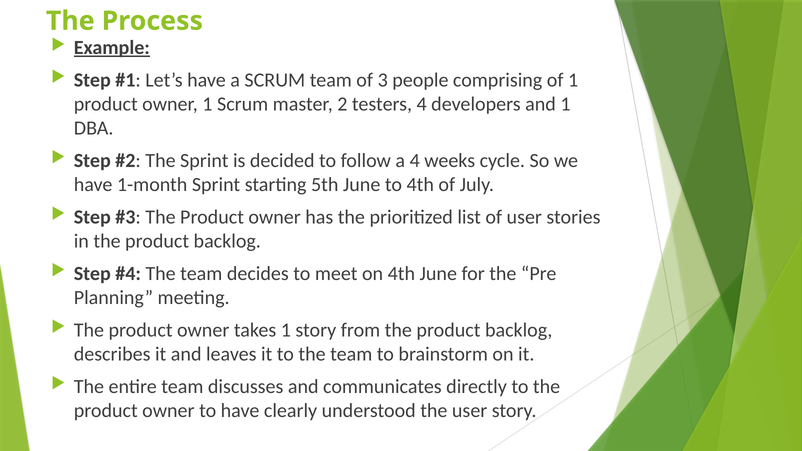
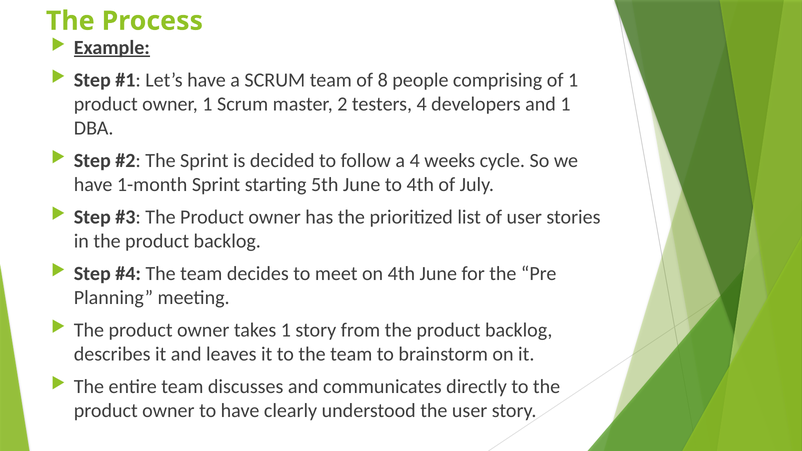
3: 3 -> 8
